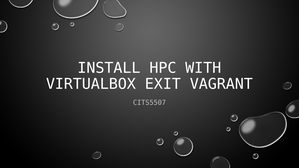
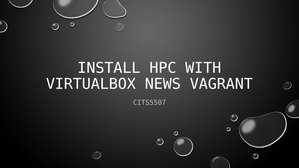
EXIT: EXIT -> NEWS
